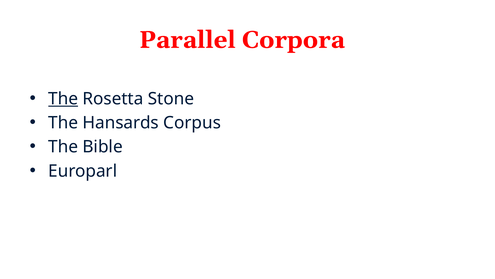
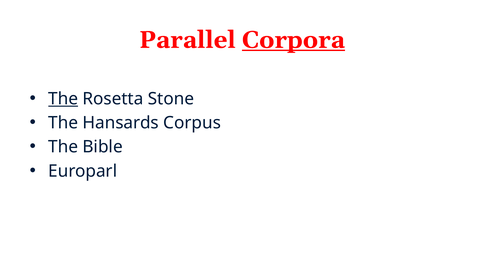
Corpora underline: none -> present
